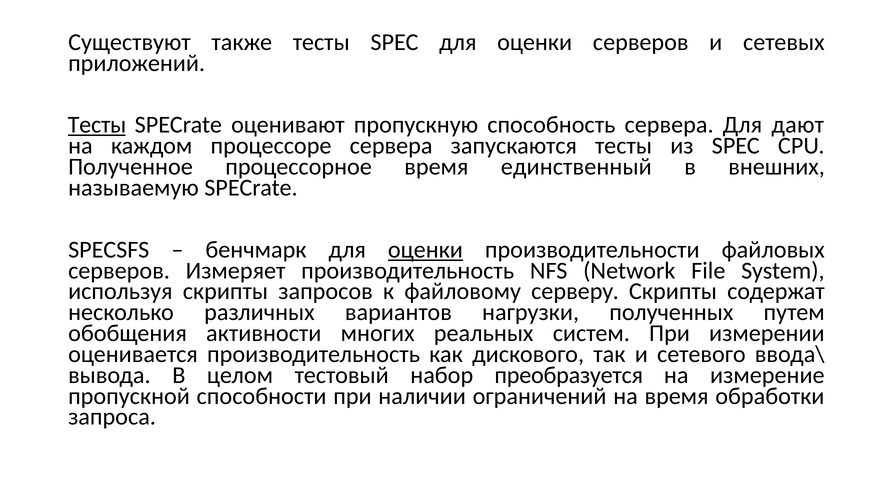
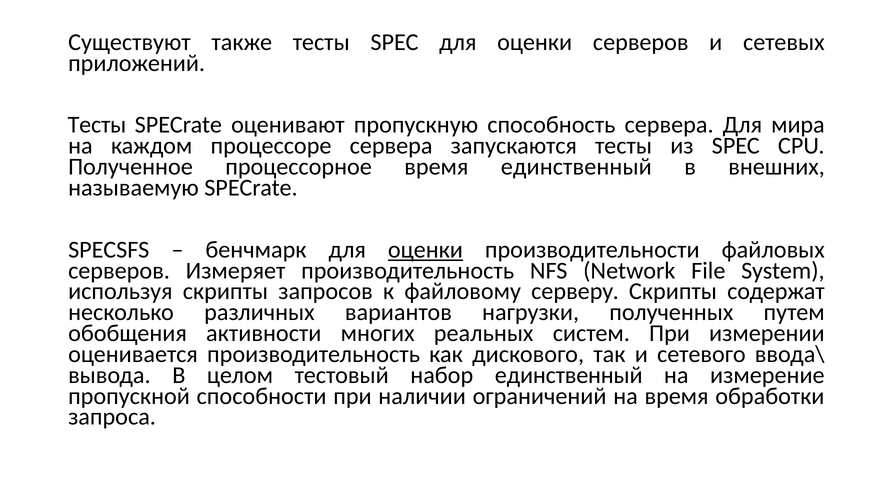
Тесты at (97, 125) underline: present -> none
дают: дают -> мира
набор преобразуется: преобразуется -> единственный
